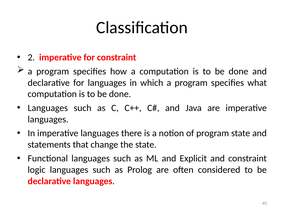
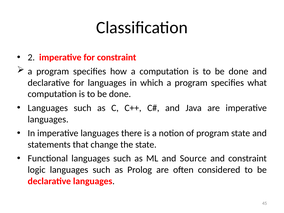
Explicit: Explicit -> Source
